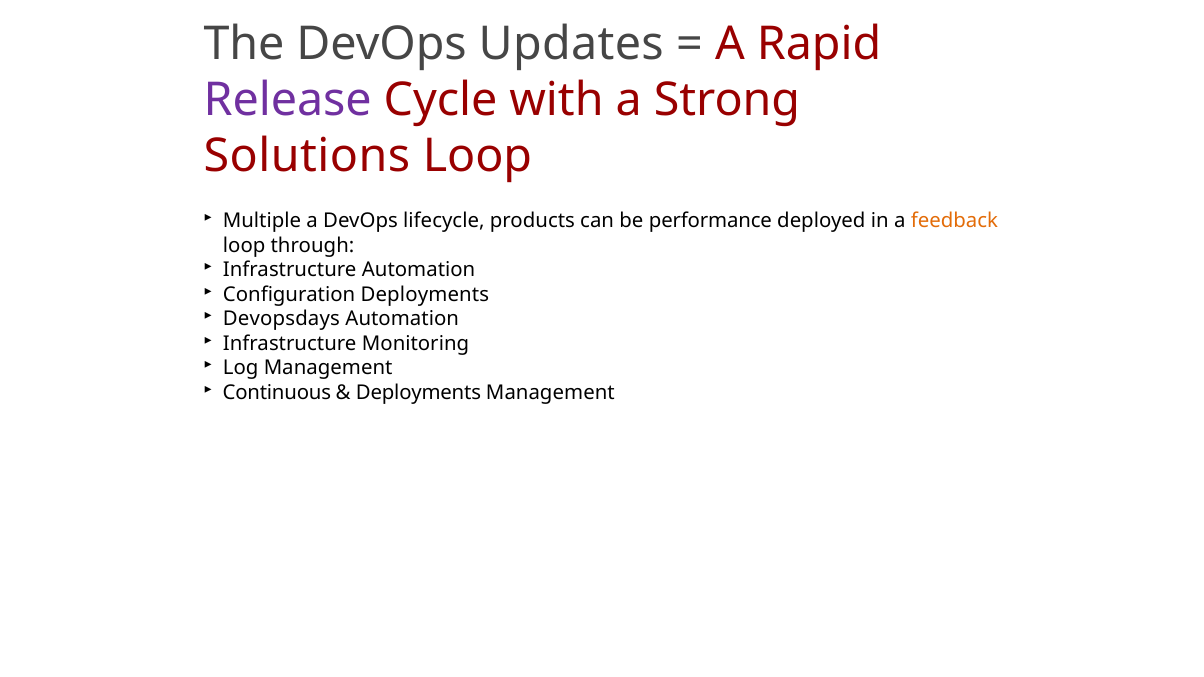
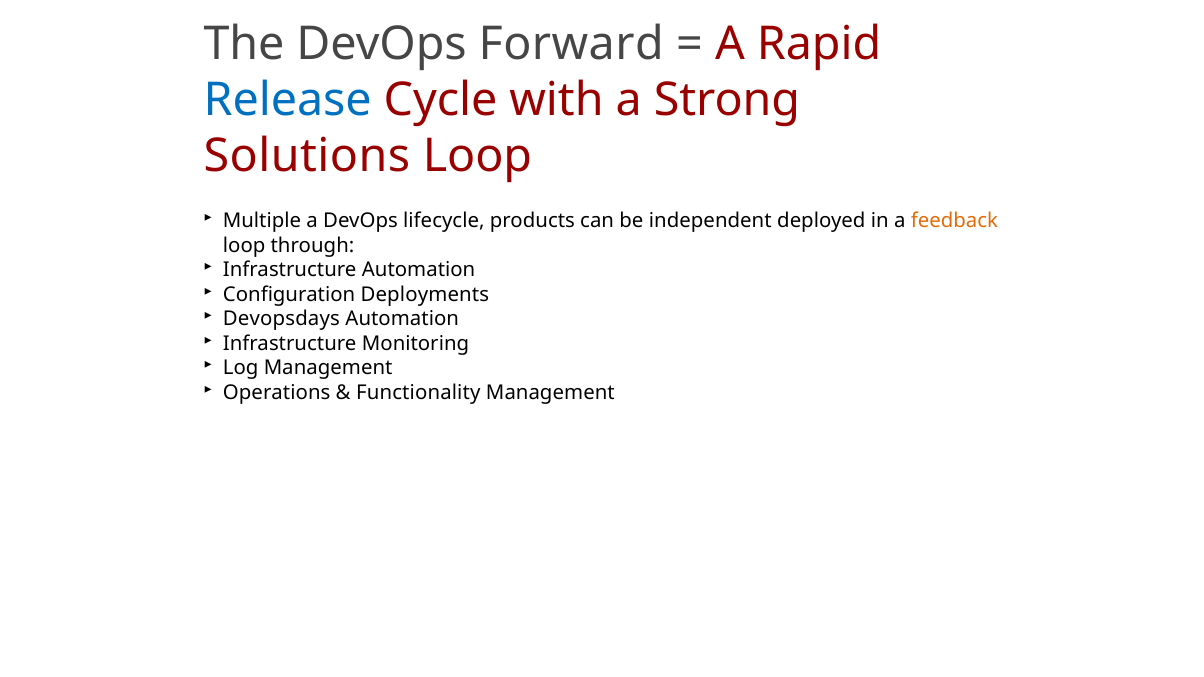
Updates: Updates -> Forward
Release colour: purple -> blue
performance: performance -> independent
Continuous: Continuous -> Operations
Deployments at (418, 393): Deployments -> Functionality
